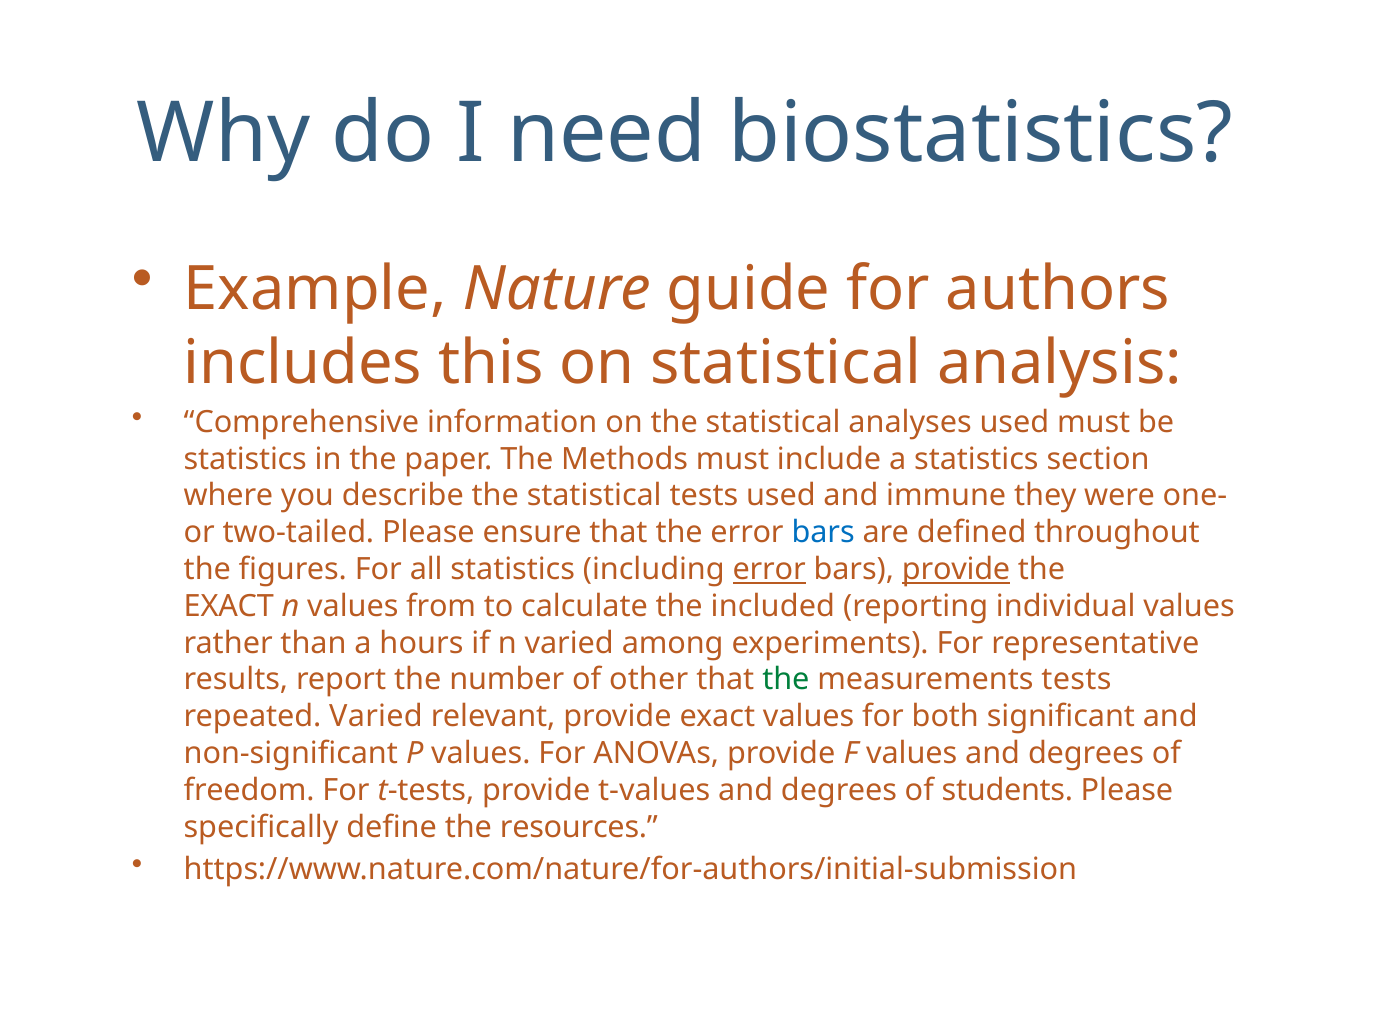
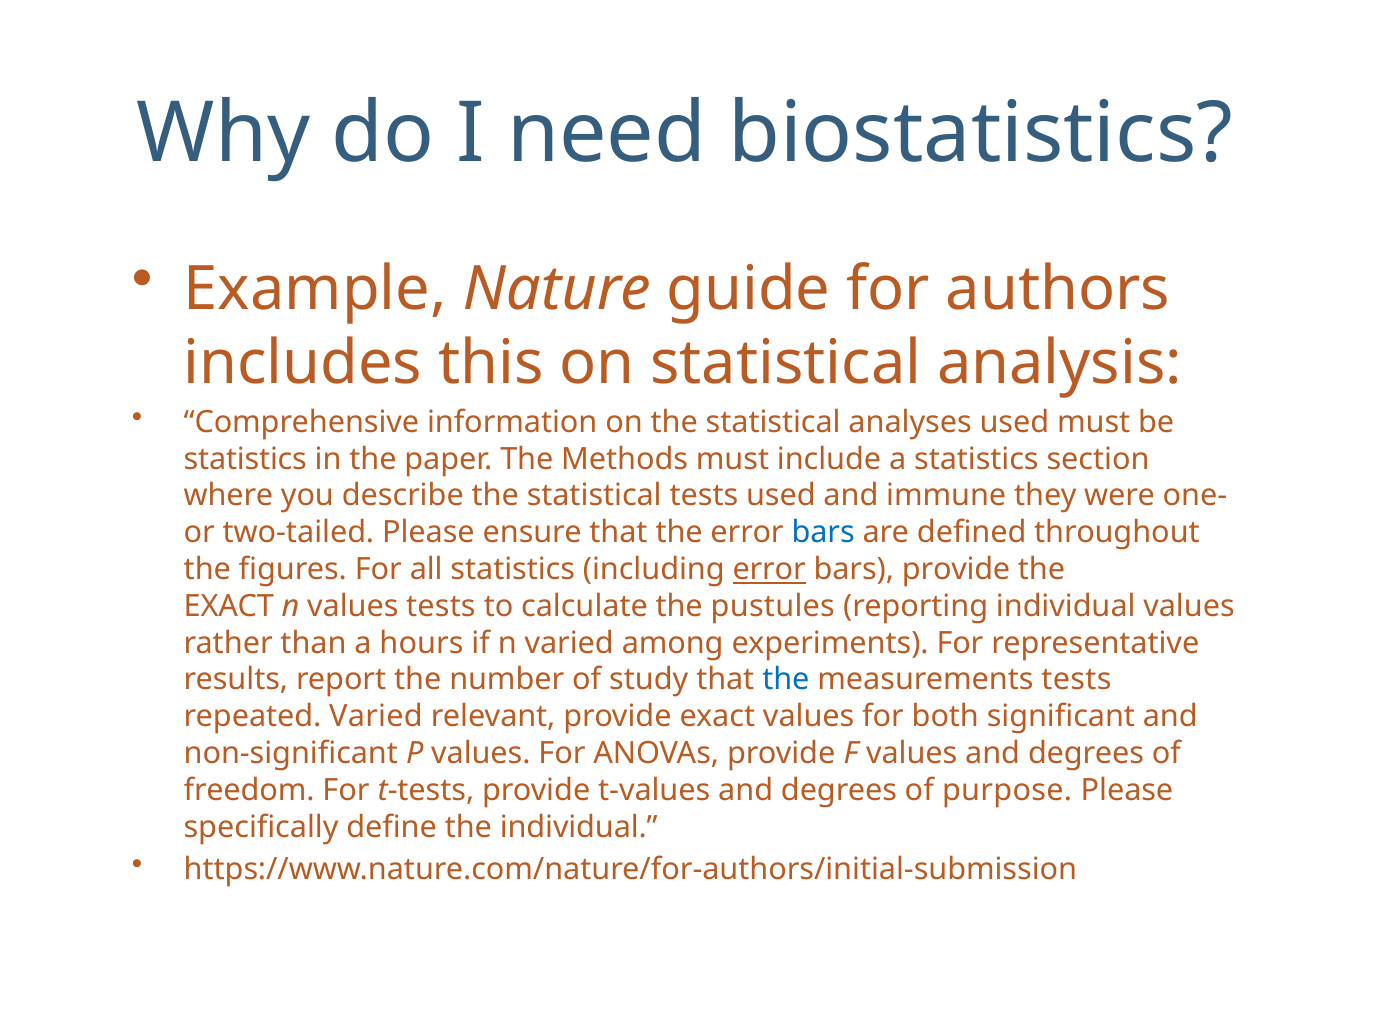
provide at (956, 569) underline: present -> none
values from: from -> tests
included: included -> pustules
other: other -> study
the at (786, 680) colour: green -> blue
students: students -> purpose
the resources: resources -> individual
